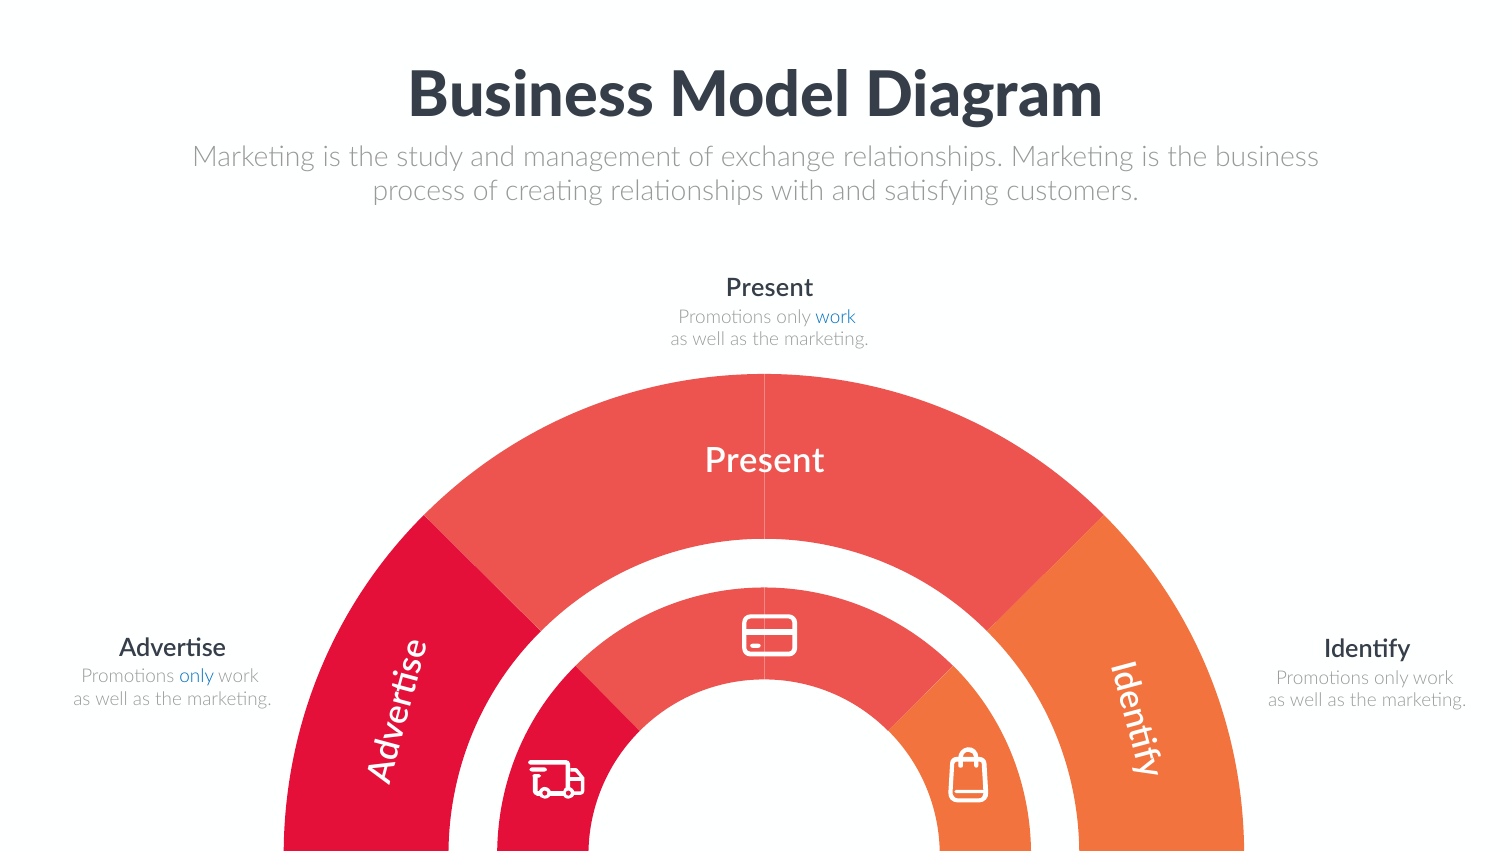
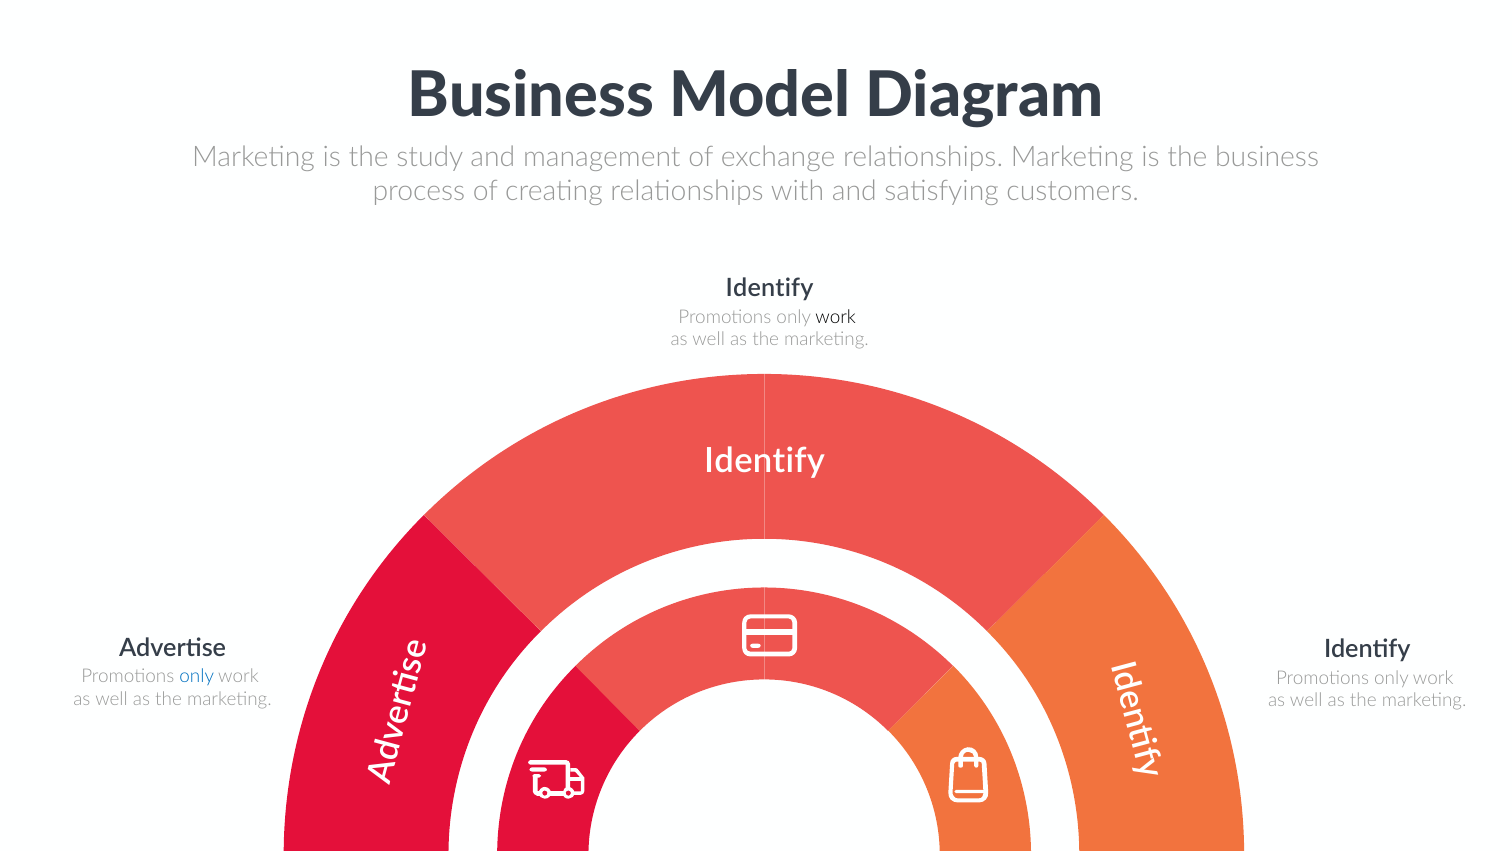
Present at (770, 288): Present -> Identify
work at (836, 317) colour: blue -> black
Present at (765, 460): Present -> Identify
